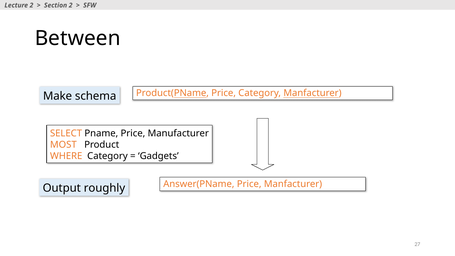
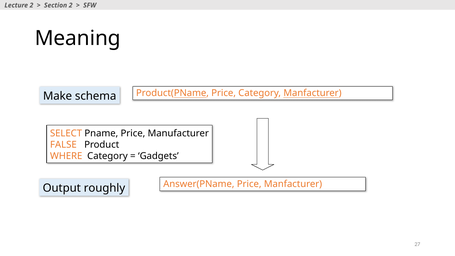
Between: Between -> Meaning
MOST: MOST -> FALSE
